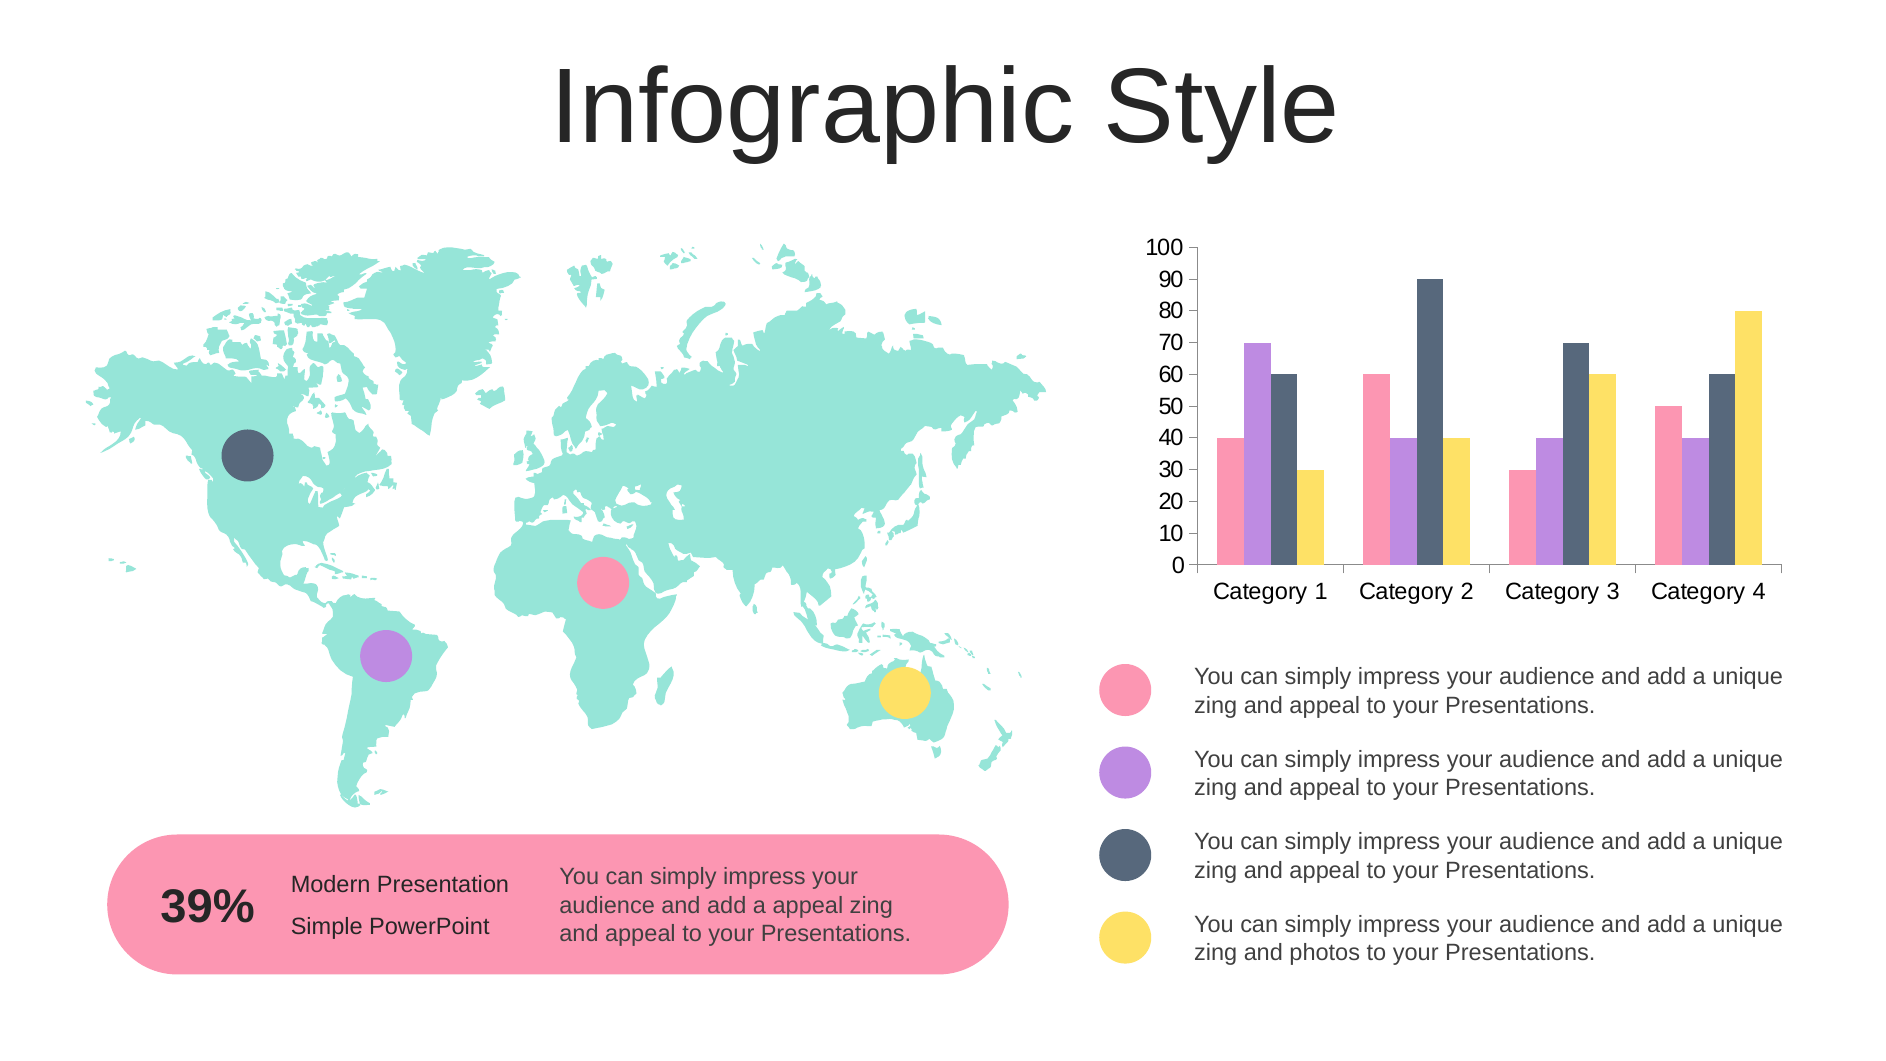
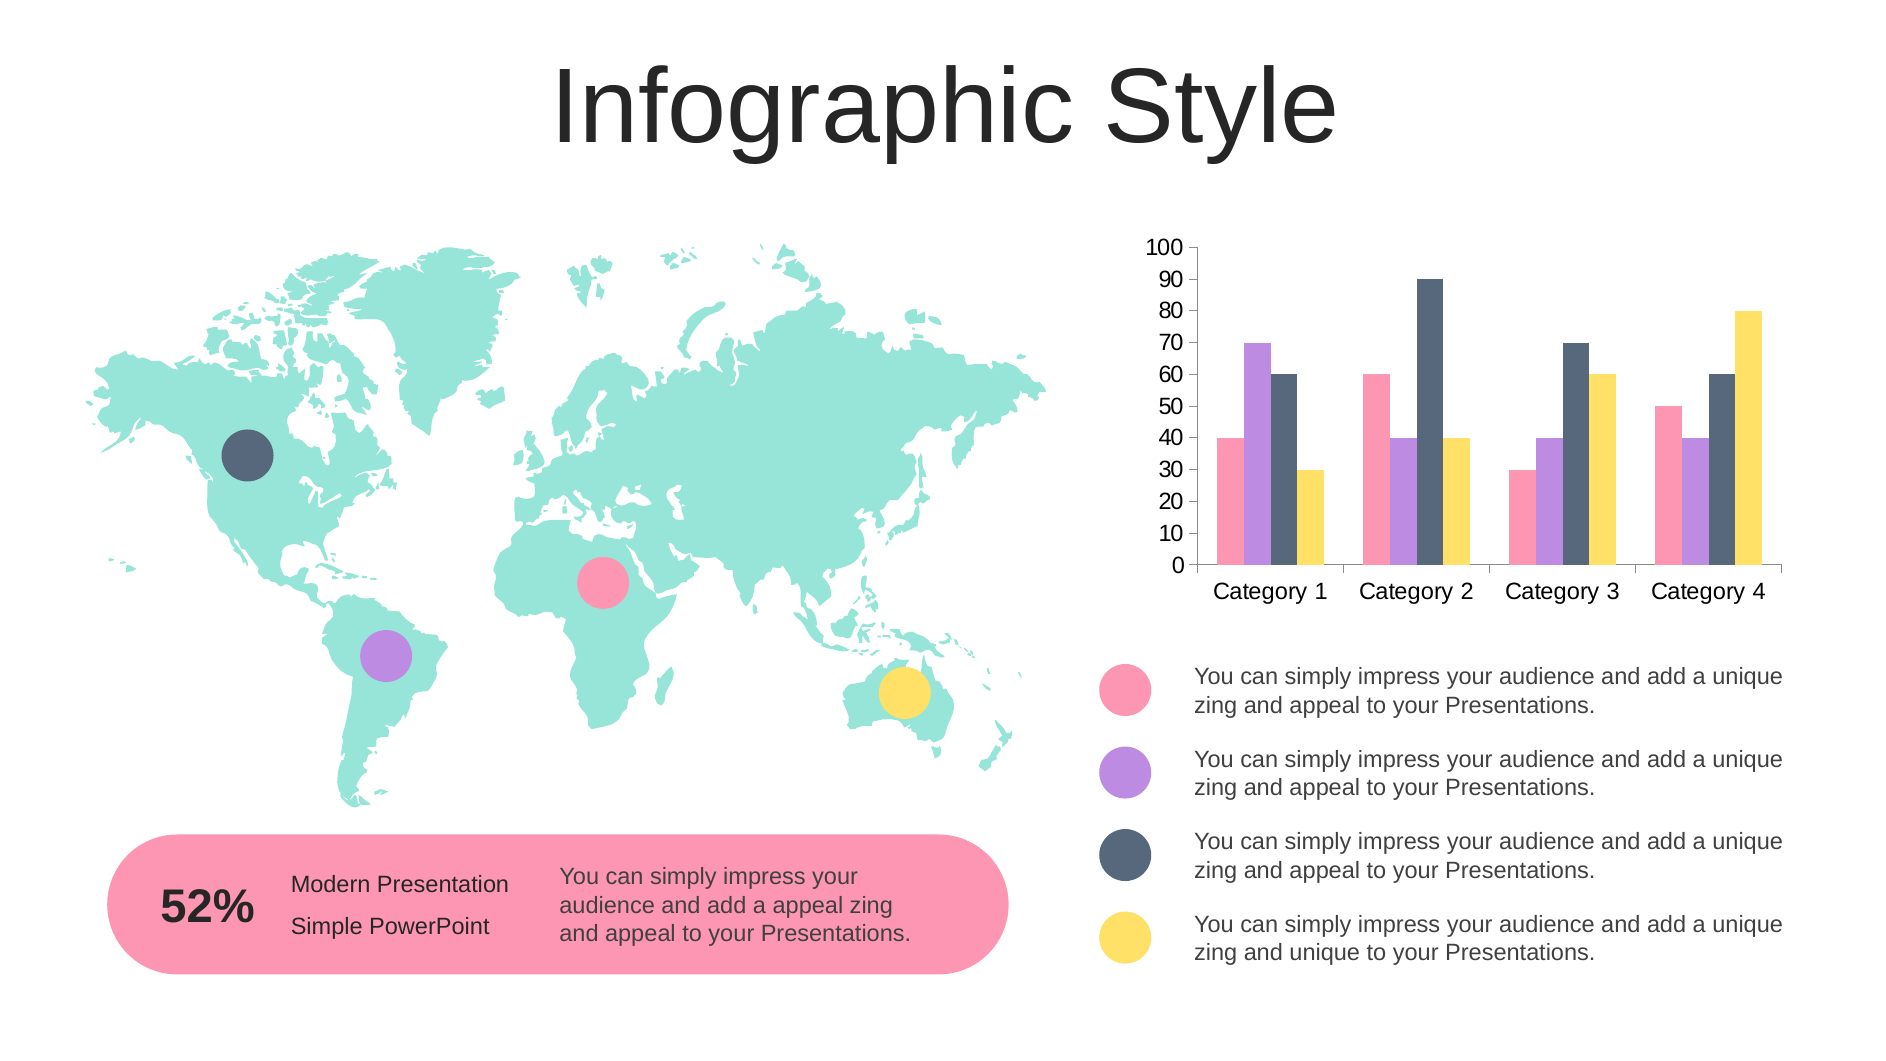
39%: 39% -> 52%
and photos: photos -> unique
